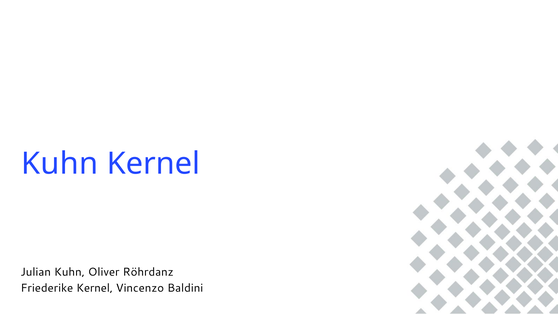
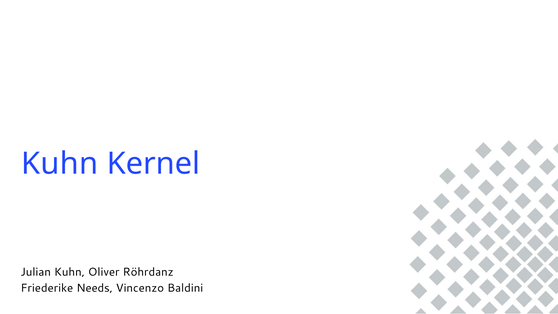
Friederike Kernel: Kernel -> Needs
